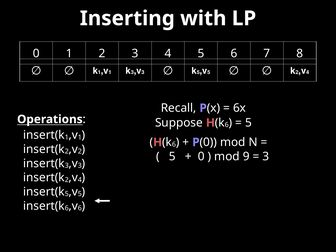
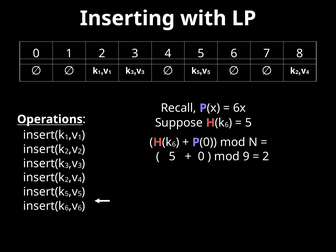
3 at (266, 156): 3 -> 2
